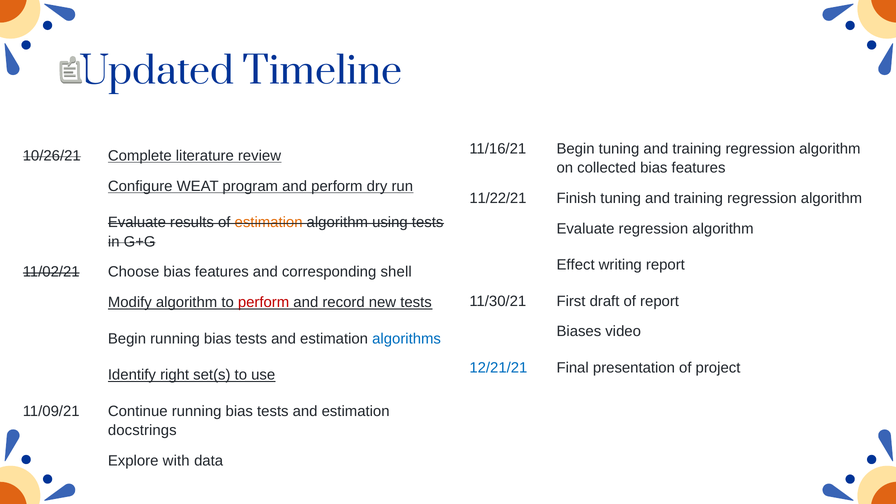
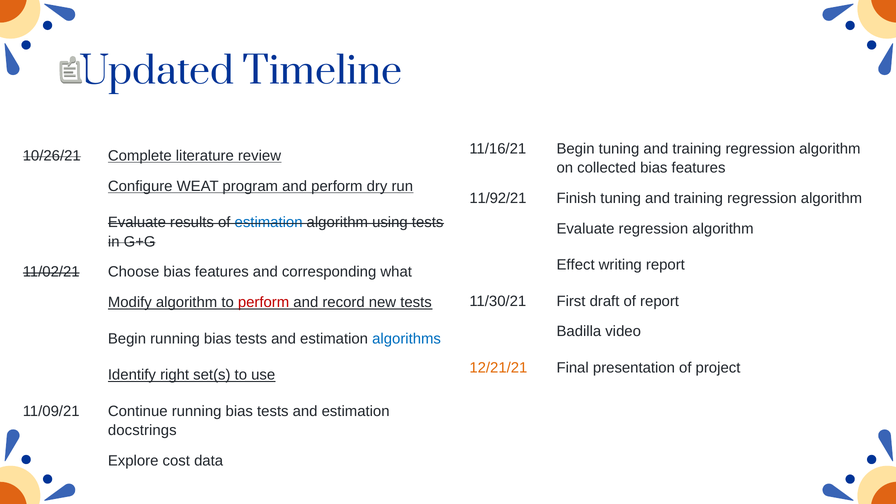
11/22/21: 11/22/21 -> 11/92/21
estimation at (269, 222) colour: orange -> blue
shell: shell -> what
Biases: Biases -> Badilla
12/21/21 colour: blue -> orange
with: with -> cost
